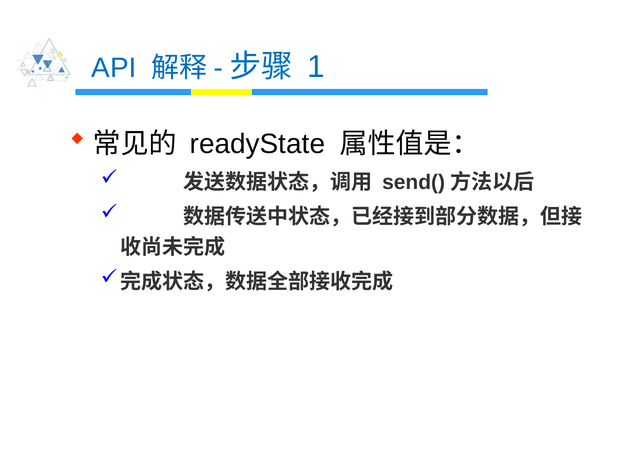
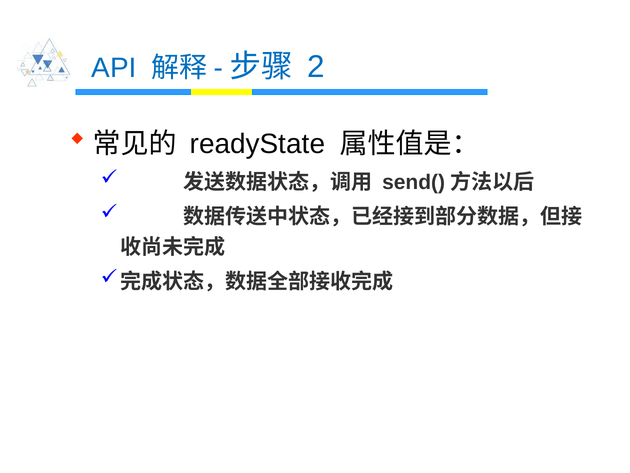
1: 1 -> 2
